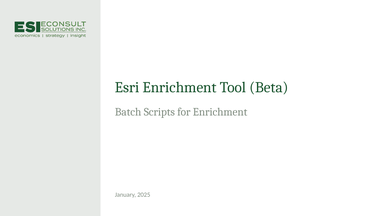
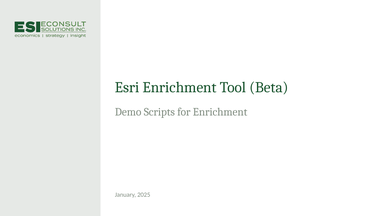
Batch: Batch -> Demo
